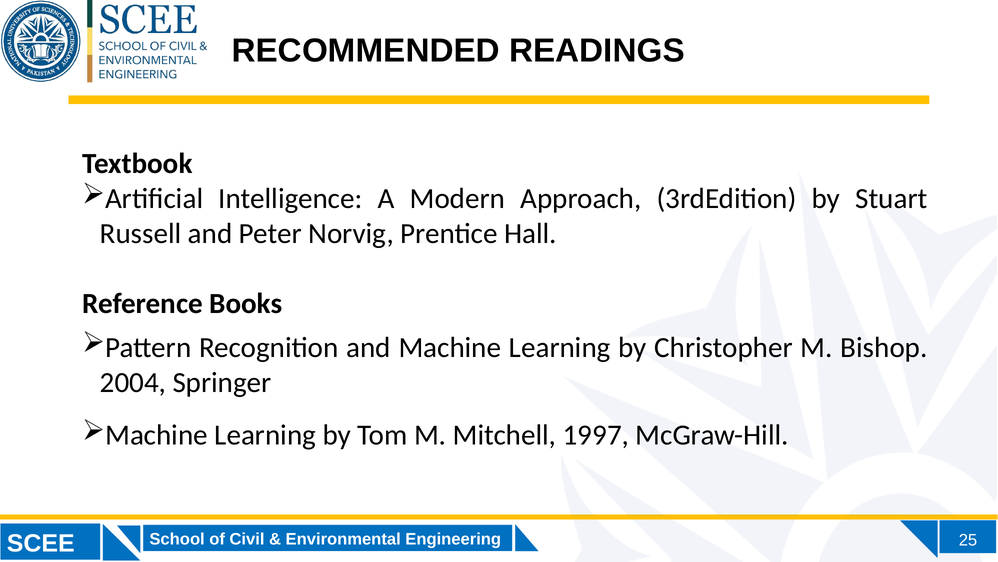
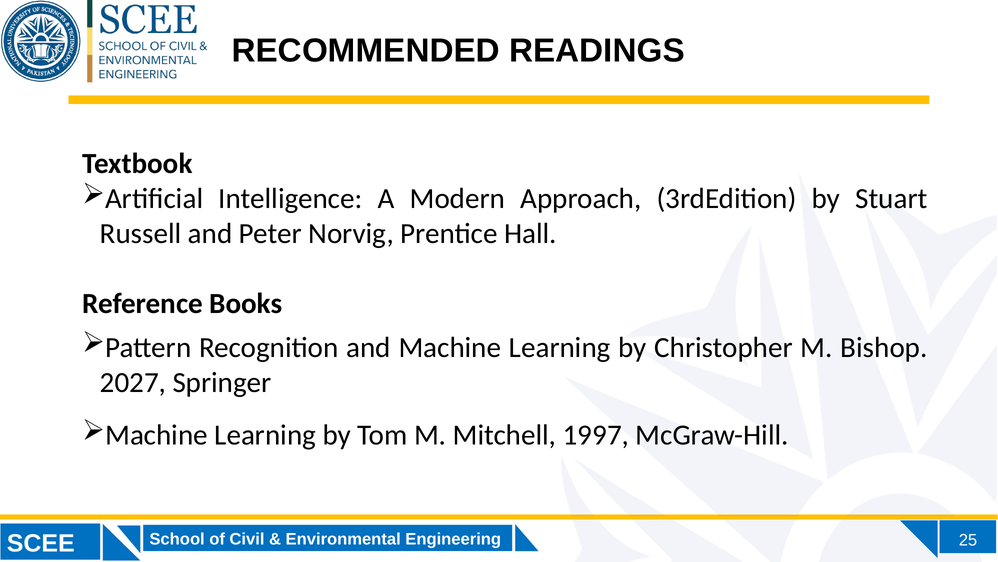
2004: 2004 -> 2027
